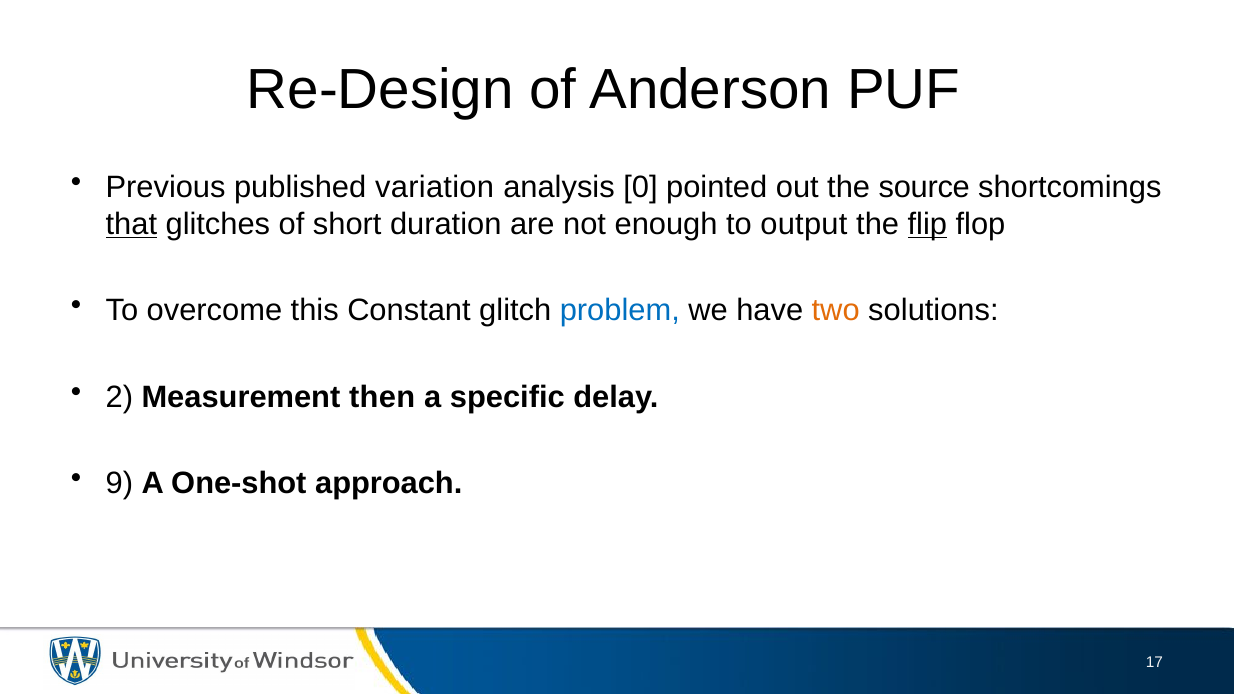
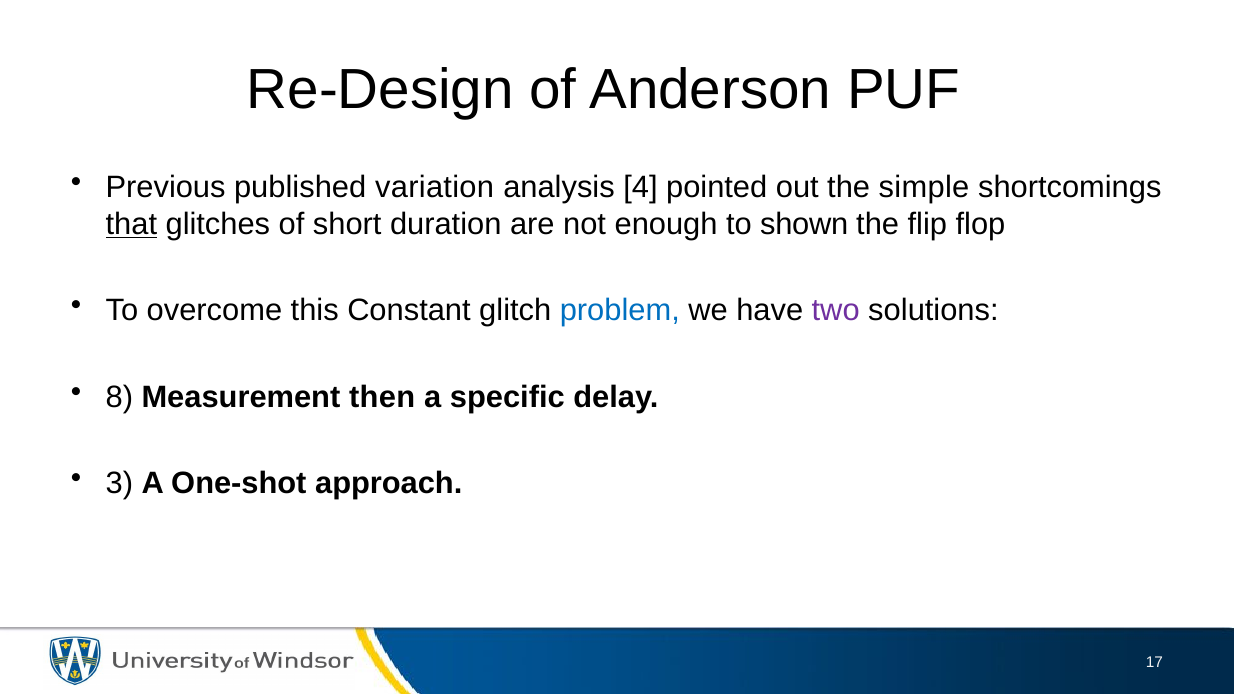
0: 0 -> 4
source: source -> simple
output: output -> shown
flip underline: present -> none
two colour: orange -> purple
2: 2 -> 8
9: 9 -> 3
